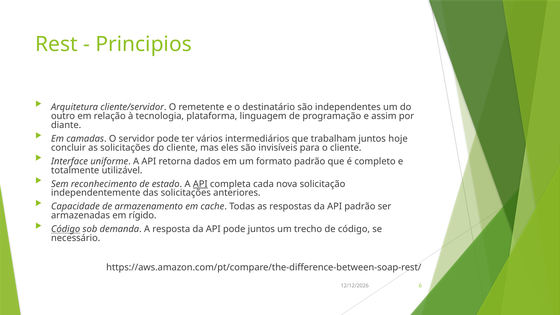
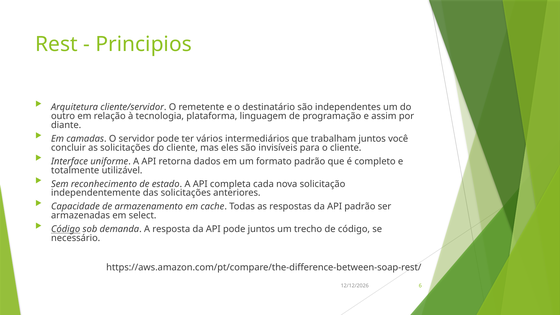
hoje: hoje -> você
API at (200, 184) underline: present -> none
rígido: rígido -> select
